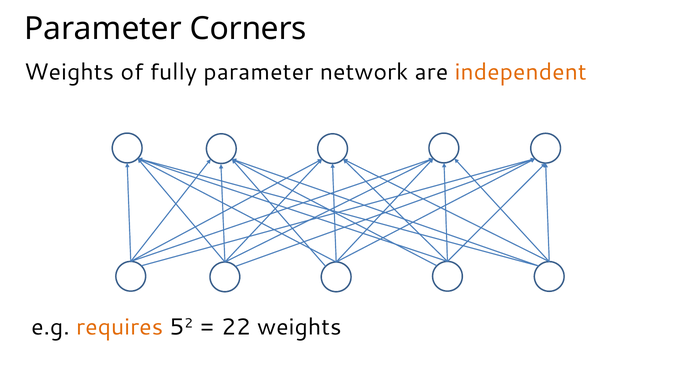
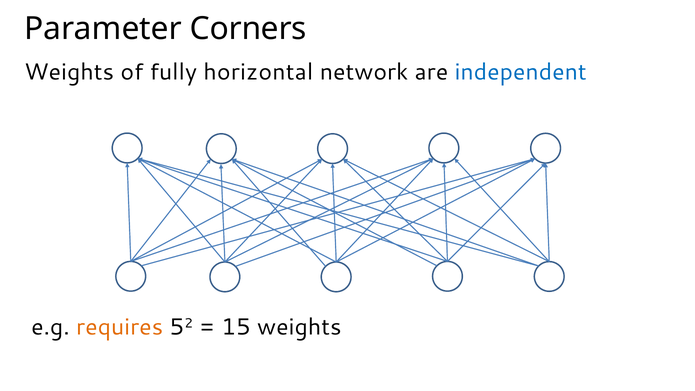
fully parameter: parameter -> horizontal
independent colour: orange -> blue
22: 22 -> 15
